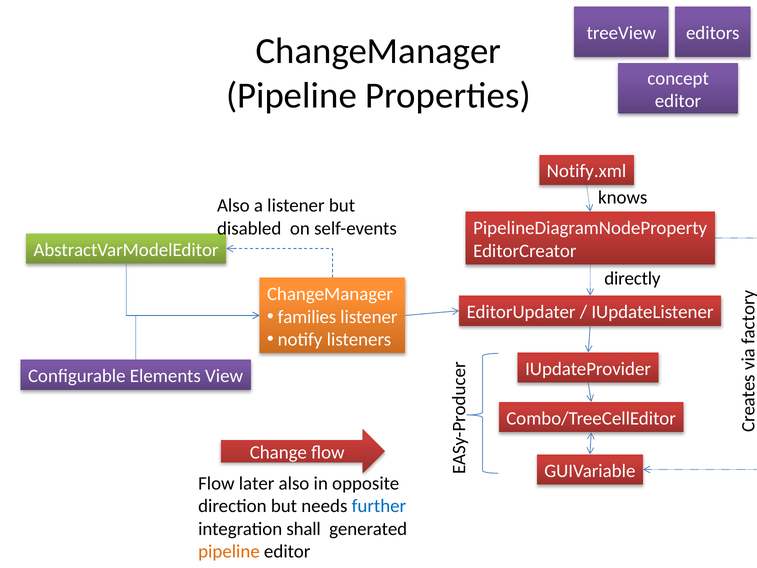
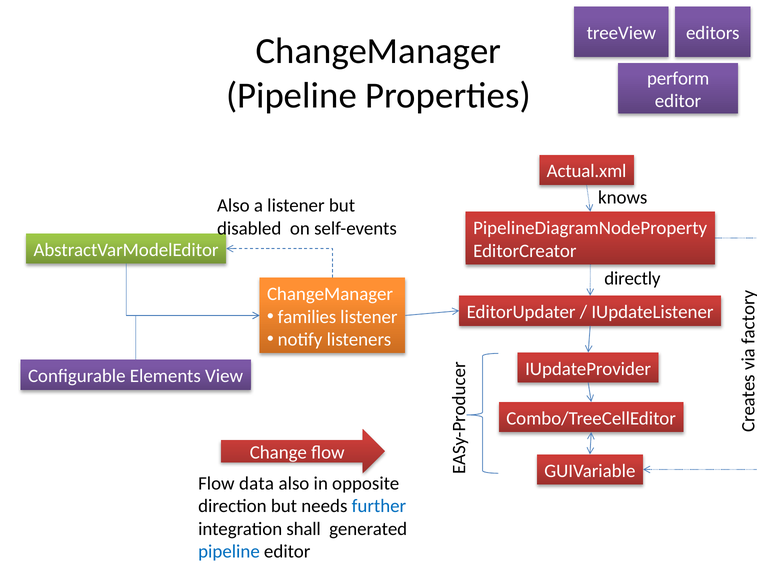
concept: concept -> perform
Notify.xml: Notify.xml -> Actual.xml
later: later -> data
pipeline at (229, 551) colour: orange -> blue
